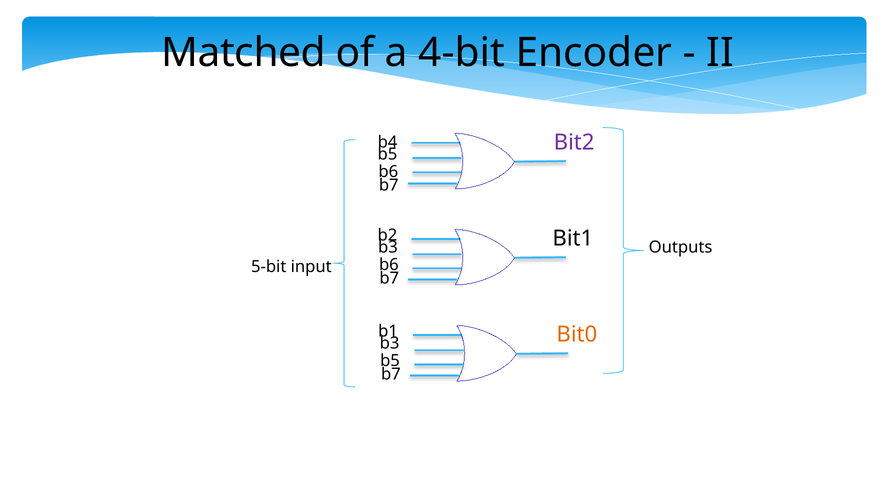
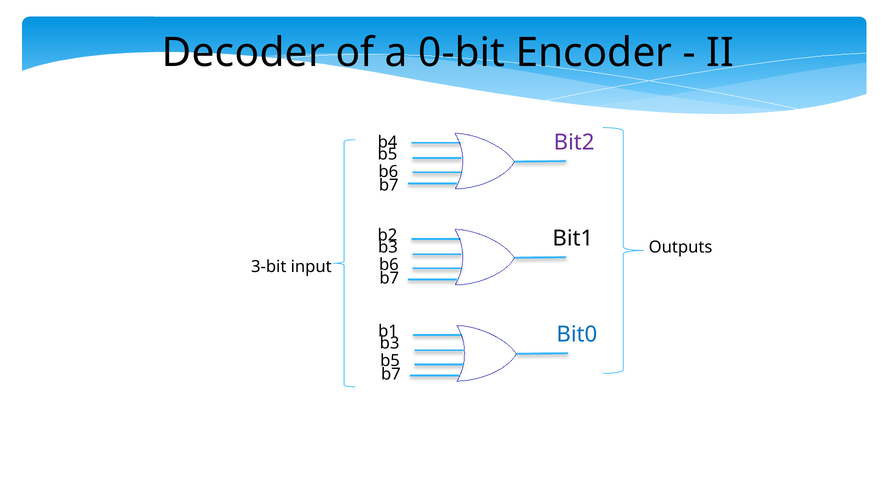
Matched: Matched -> Decoder
4-bit: 4-bit -> 0-bit
5-bit: 5-bit -> 3-bit
Bit0 colour: orange -> blue
